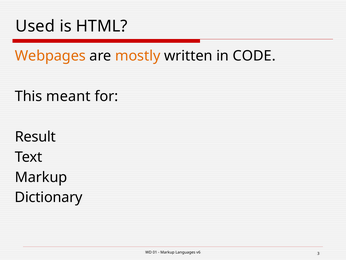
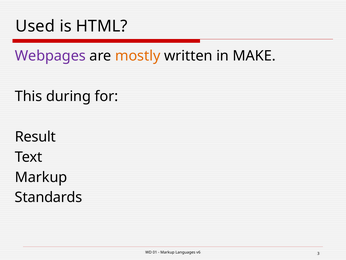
Webpages colour: orange -> purple
CODE: CODE -> MAKE
meant: meant -> during
Dictionary: Dictionary -> Standards
